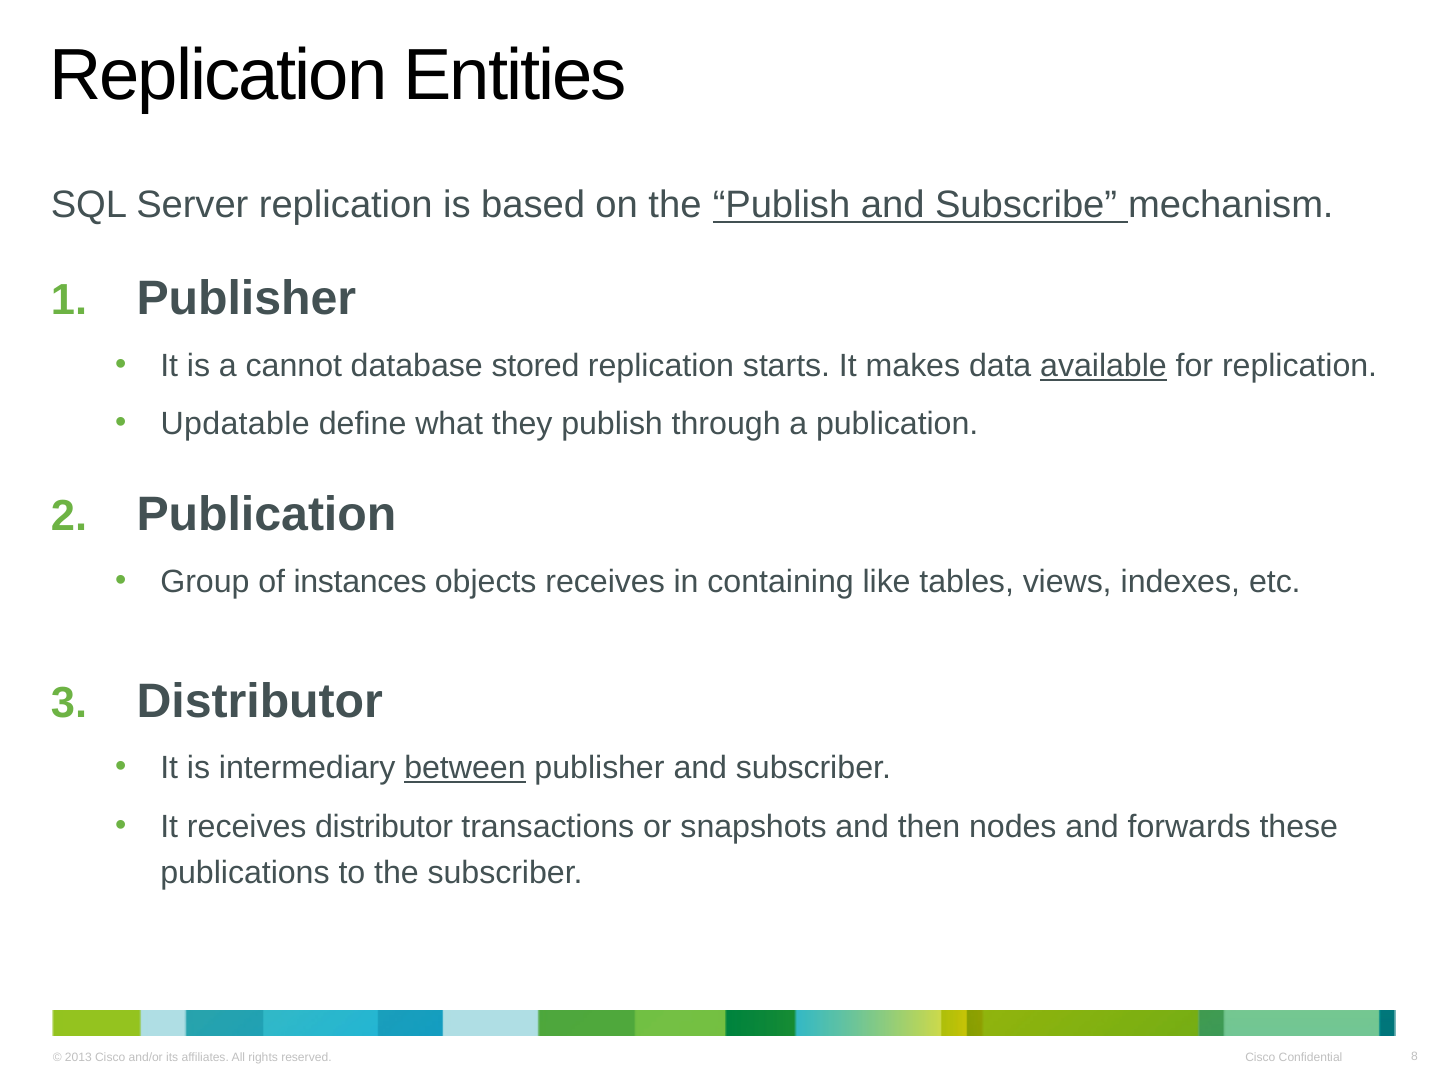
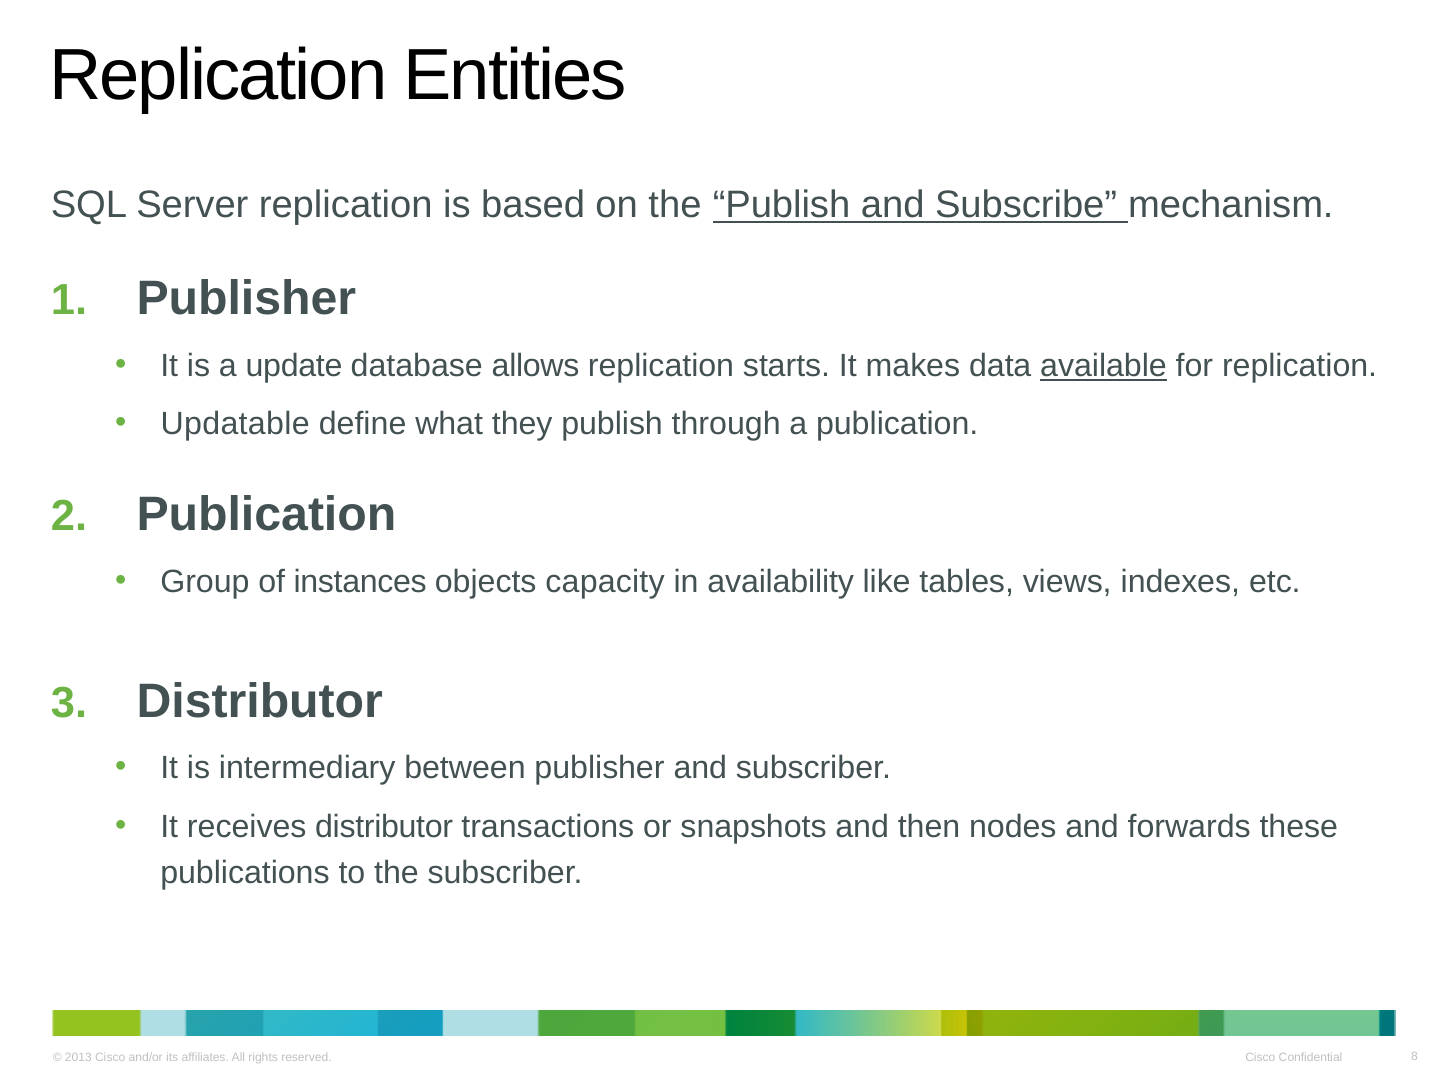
cannot: cannot -> update
stored: stored -> allows
objects receives: receives -> capacity
containing: containing -> availability
between underline: present -> none
